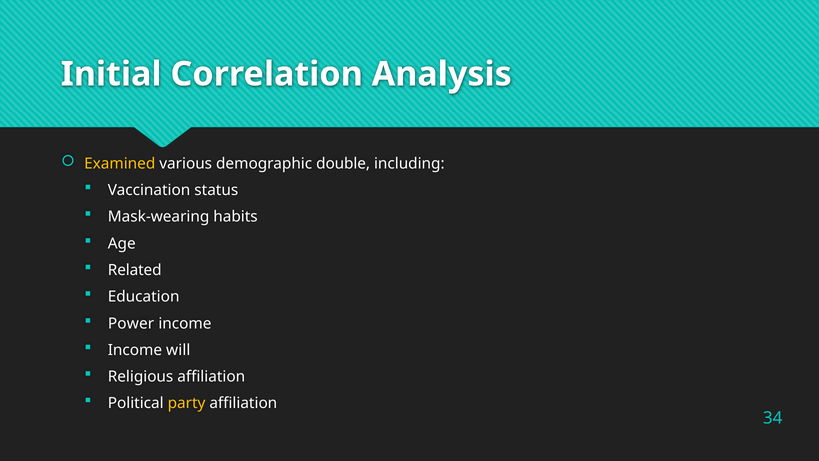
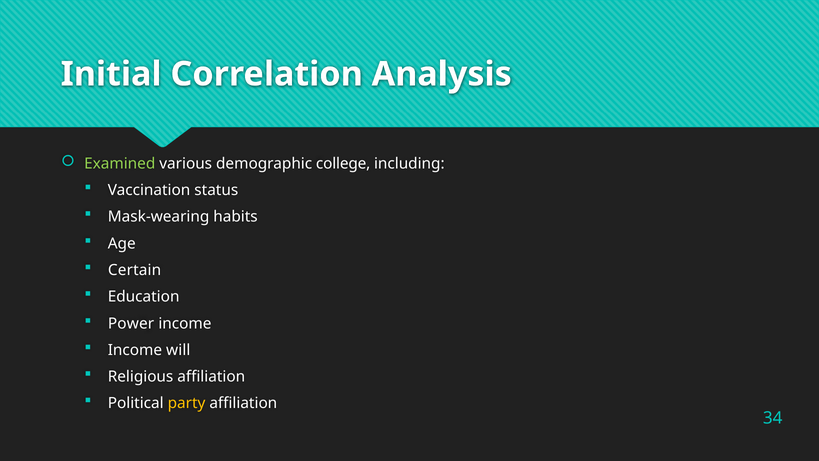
Examined colour: yellow -> light green
double: double -> college
Related: Related -> Certain
